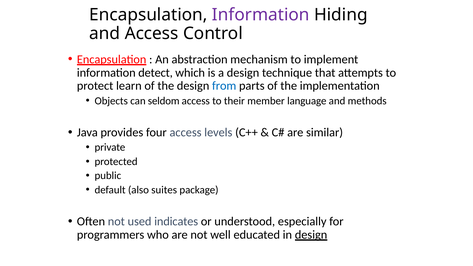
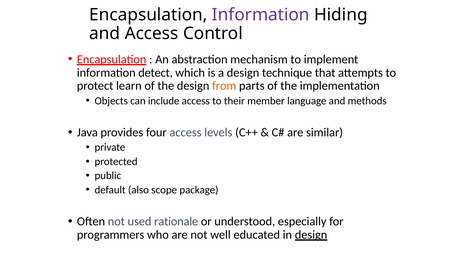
from colour: blue -> orange
seldom: seldom -> include
suites: suites -> scope
indicates: indicates -> rationale
